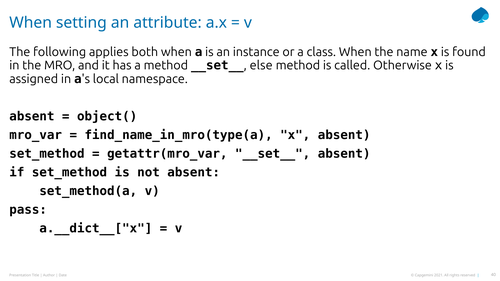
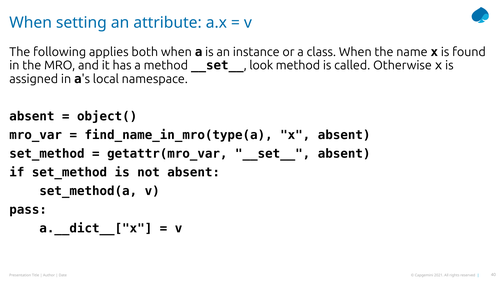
else: else -> look
